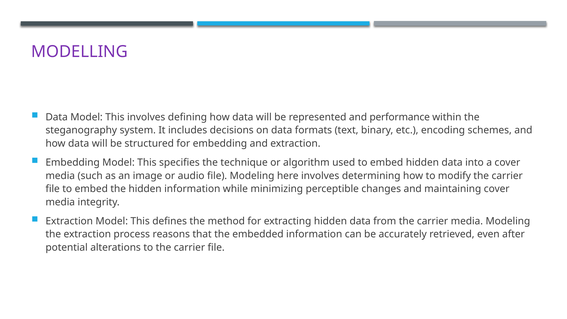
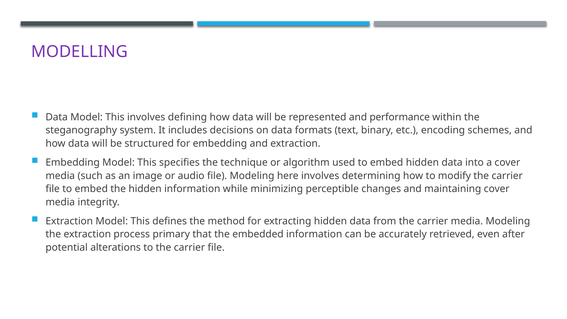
reasons: reasons -> primary
